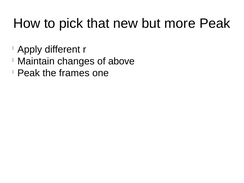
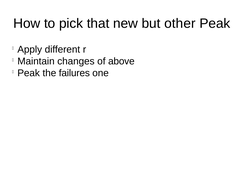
more: more -> other
frames: frames -> failures
